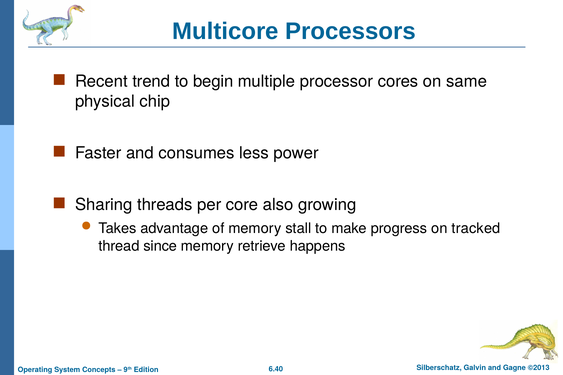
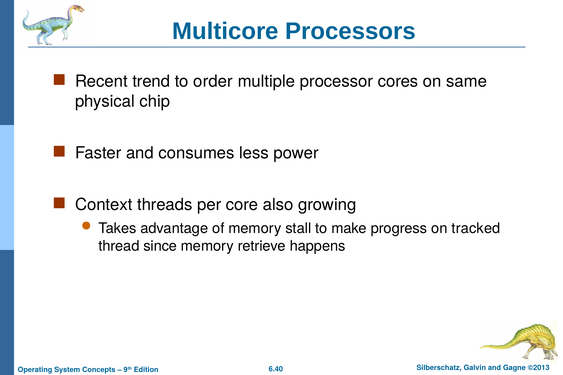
begin: begin -> order
Sharing: Sharing -> Context
